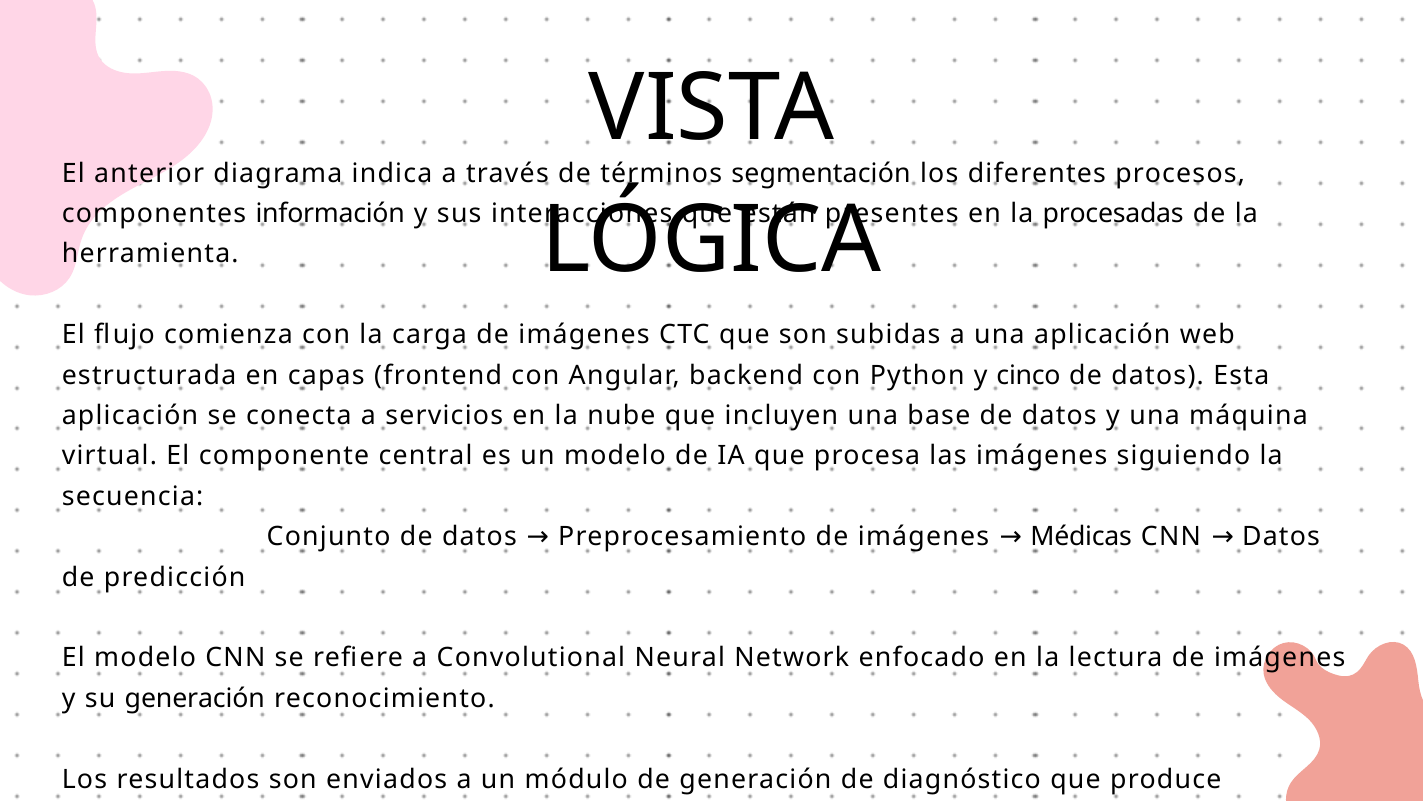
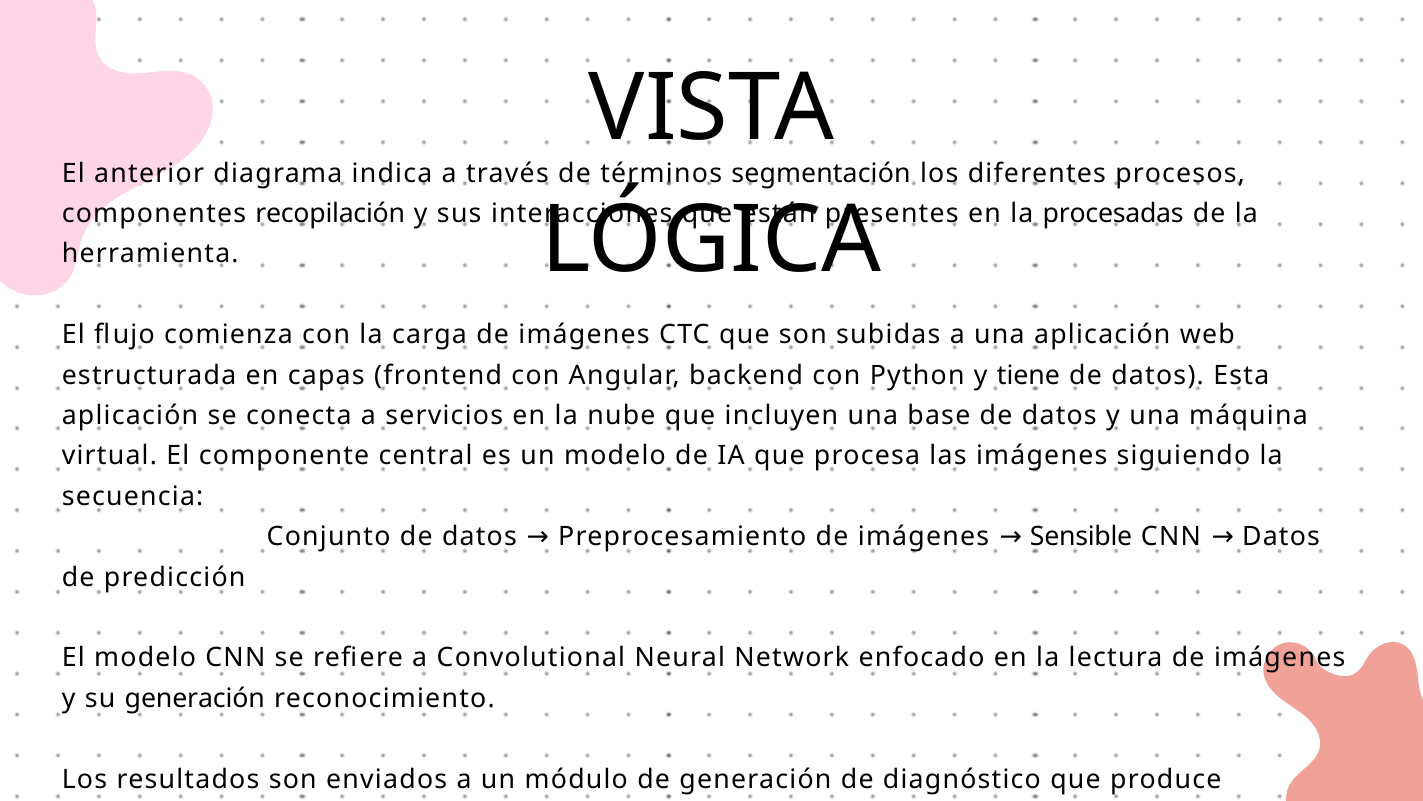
componentes información: información -> recopilación
cinco: cinco -> tiene
imágenes Médicas: Médicas -> Sensible
